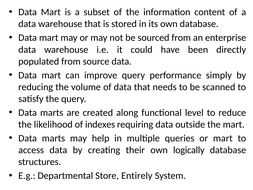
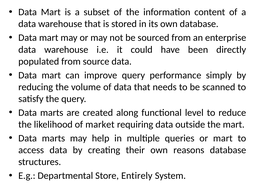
indexes: indexes -> market
logically: logically -> reasons
